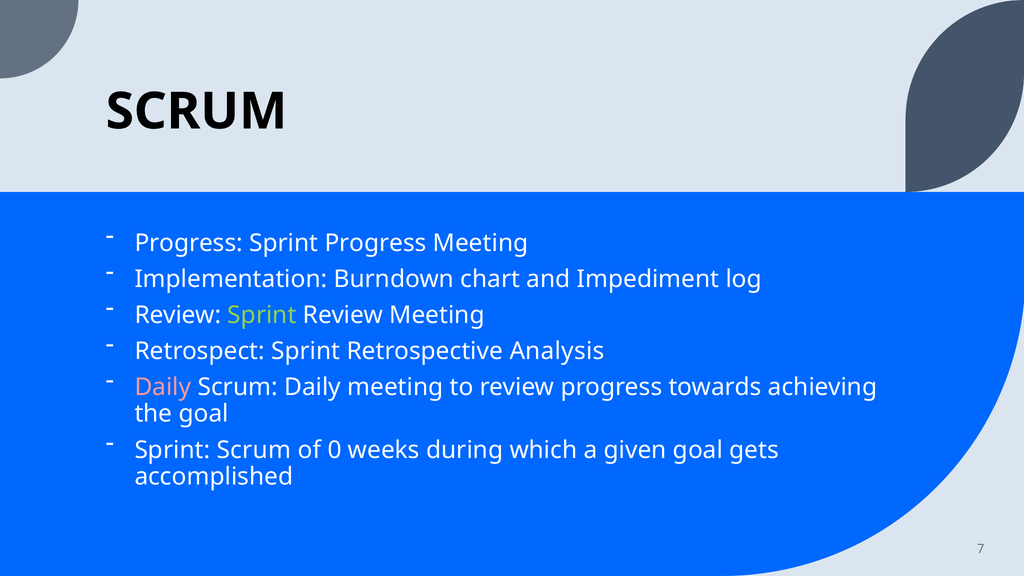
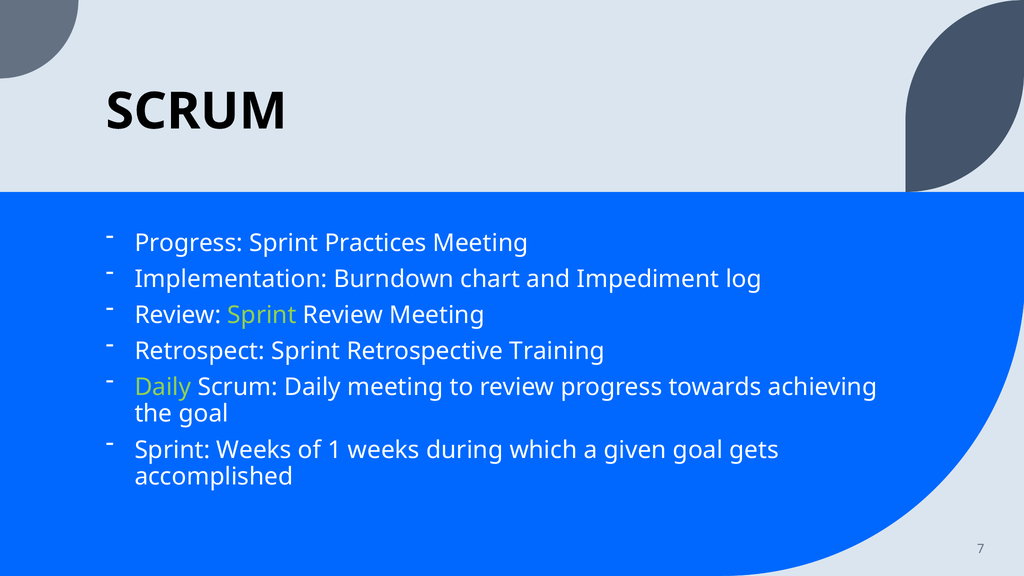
Sprint Progress: Progress -> Practices
Analysis: Analysis -> Training
Daily at (163, 387) colour: pink -> light green
Sprint Scrum: Scrum -> Weeks
0: 0 -> 1
